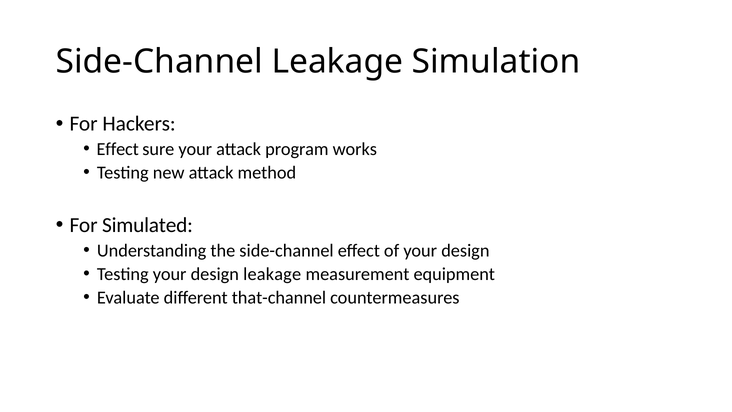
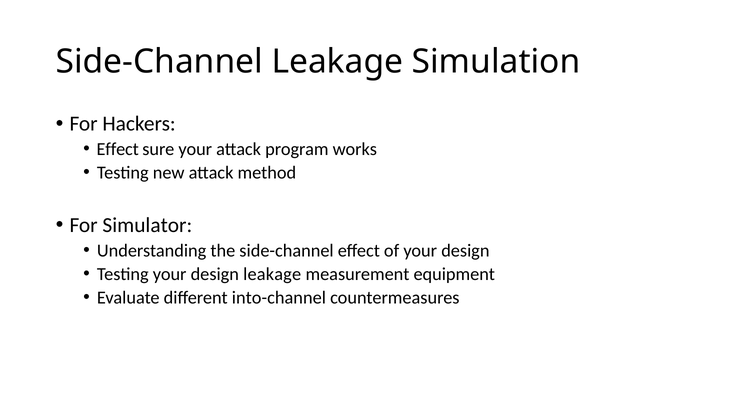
Simulated: Simulated -> Simulator
that-channel: that-channel -> into-channel
